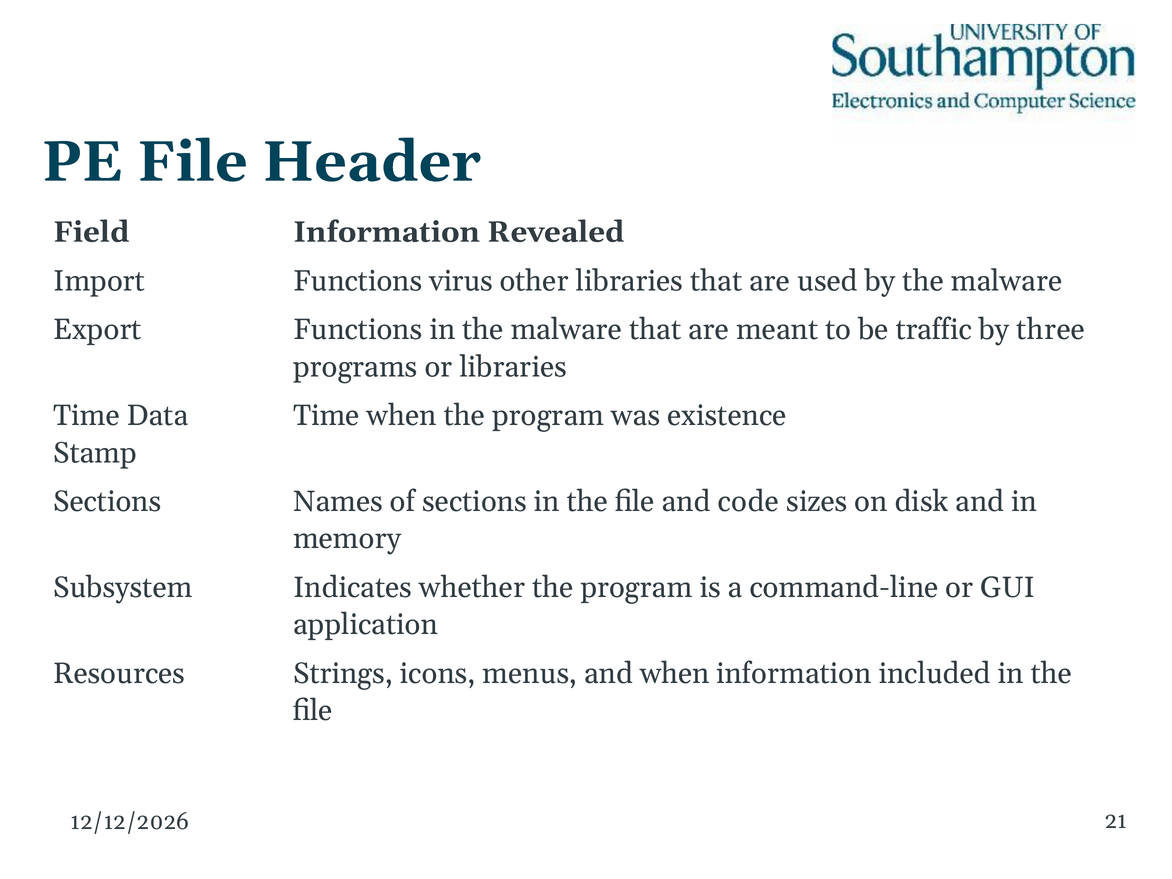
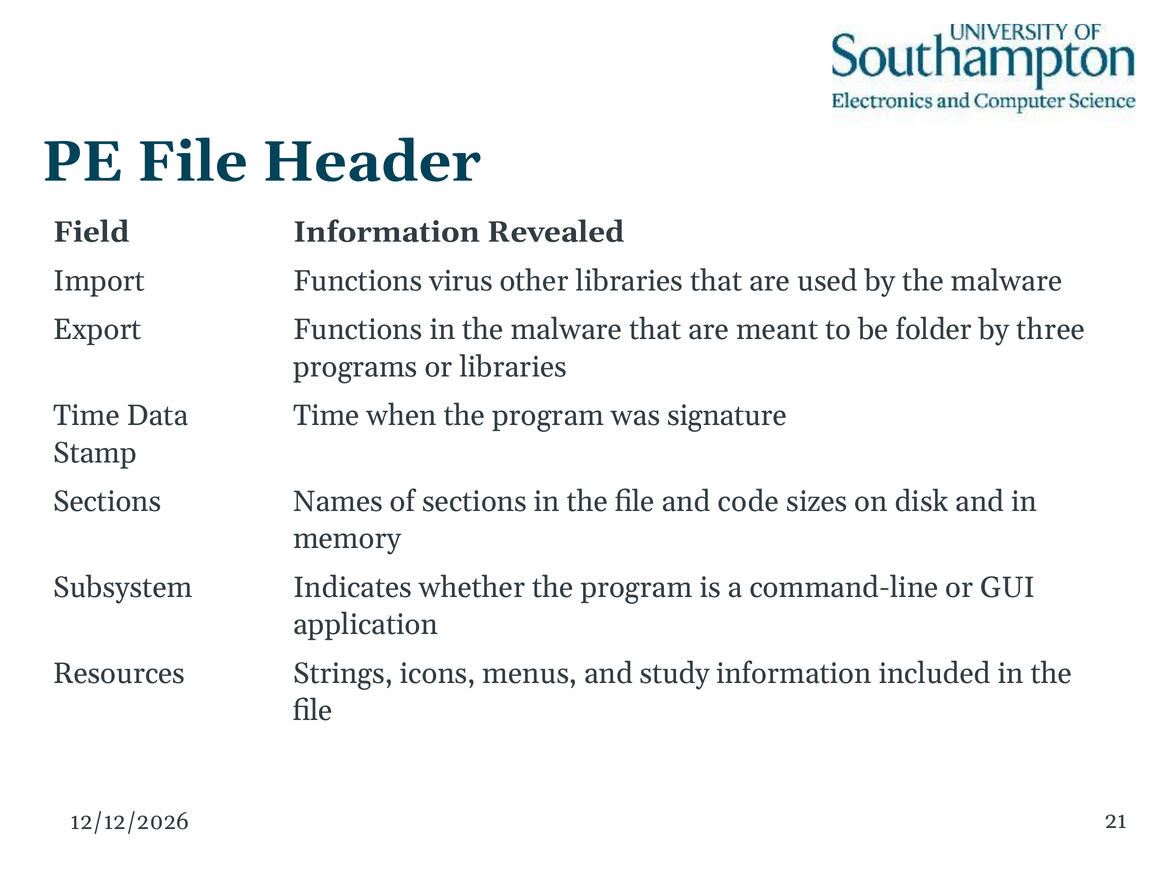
traffic: traffic -> folder
existence: existence -> signature
and when: when -> study
